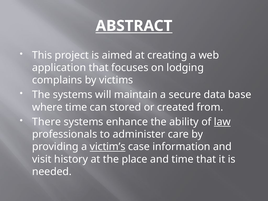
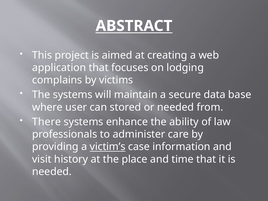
where time: time -> user
or created: created -> needed
law underline: present -> none
